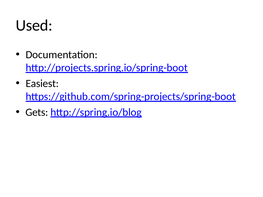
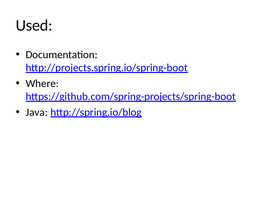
Easiest: Easiest -> Where
Gets: Gets -> Java
